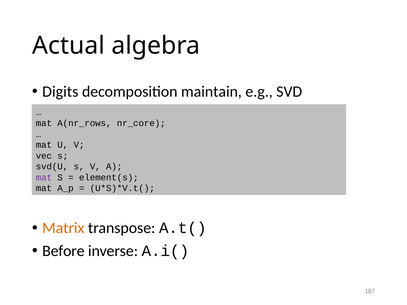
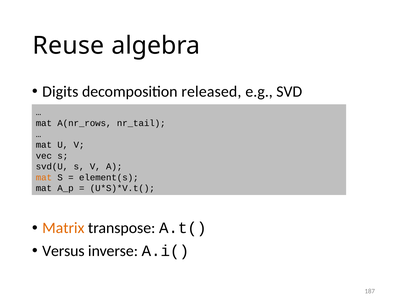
Actual: Actual -> Reuse
maintain: maintain -> released
nr_core: nr_core -> nr_tail
mat at (44, 178) colour: purple -> orange
Before: Before -> Versus
